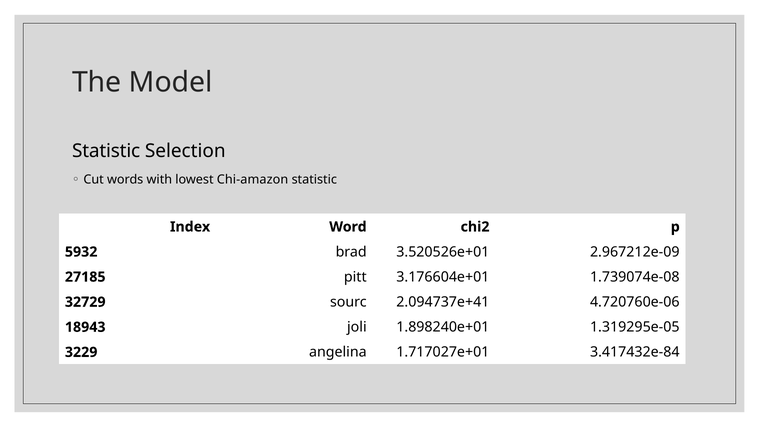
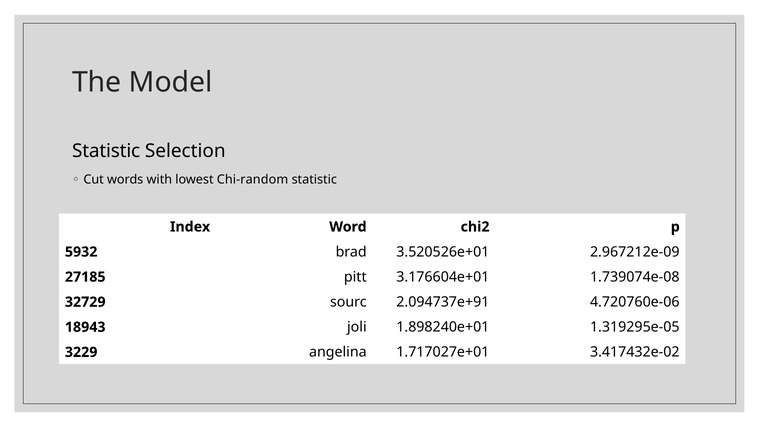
Chi-amazon: Chi-amazon -> Chi-random
2.094737e+41: 2.094737e+41 -> 2.094737e+91
3.417432e-84: 3.417432e-84 -> 3.417432e-02
